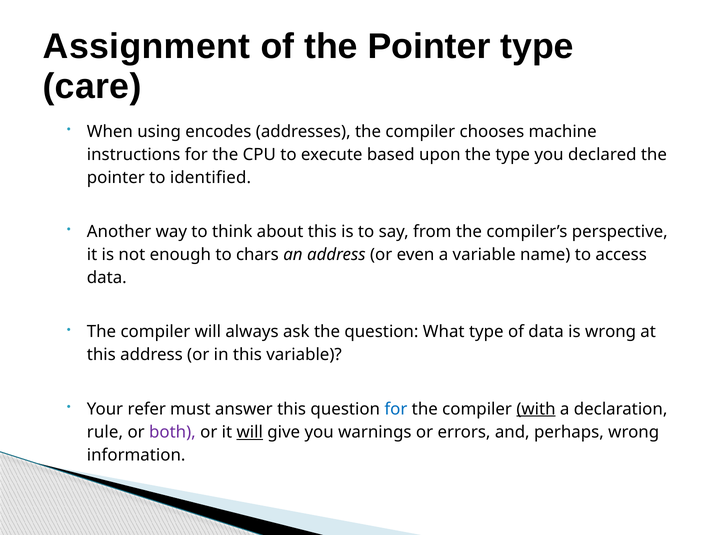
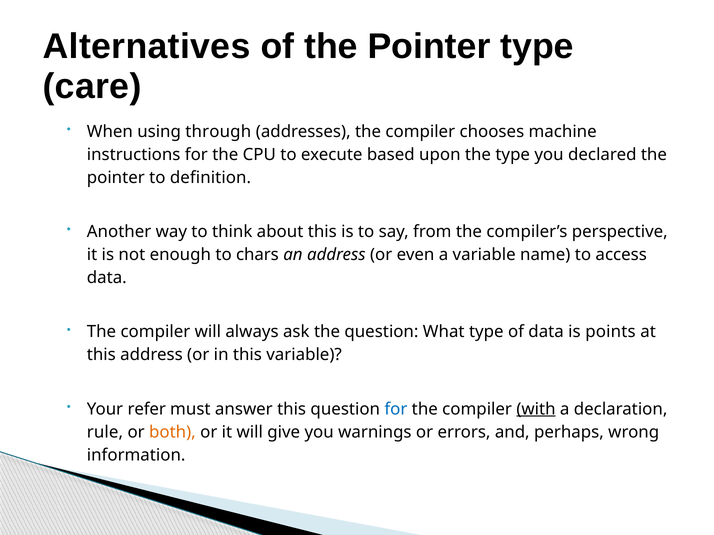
Assignment: Assignment -> Alternatives
encodes: encodes -> through
identified: identified -> definition
is wrong: wrong -> points
both colour: purple -> orange
will at (250, 432) underline: present -> none
